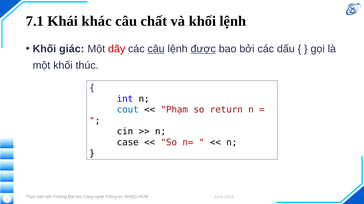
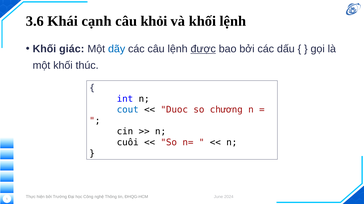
7.1: 7.1 -> 3.6
khác: khác -> cạnh
chất: chất -> khỏi
dãy colour: red -> blue
câu at (156, 49) underline: present -> none
Phạm: Phạm -> Duoc
return: return -> chương
case: case -> cuối
